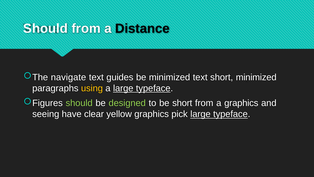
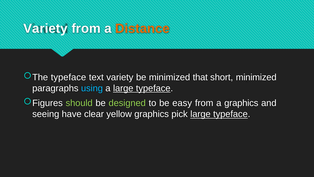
Should at (46, 28): Should -> Variety
Distance colour: black -> orange
navigate at (68, 77): navigate -> typeface
text guides: guides -> variety
minimized text: text -> that
using colour: yellow -> light blue
be short: short -> easy
